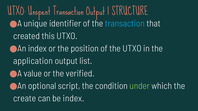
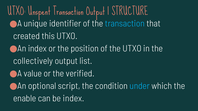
application: application -> collectively
under colour: light green -> light blue
create: create -> enable
